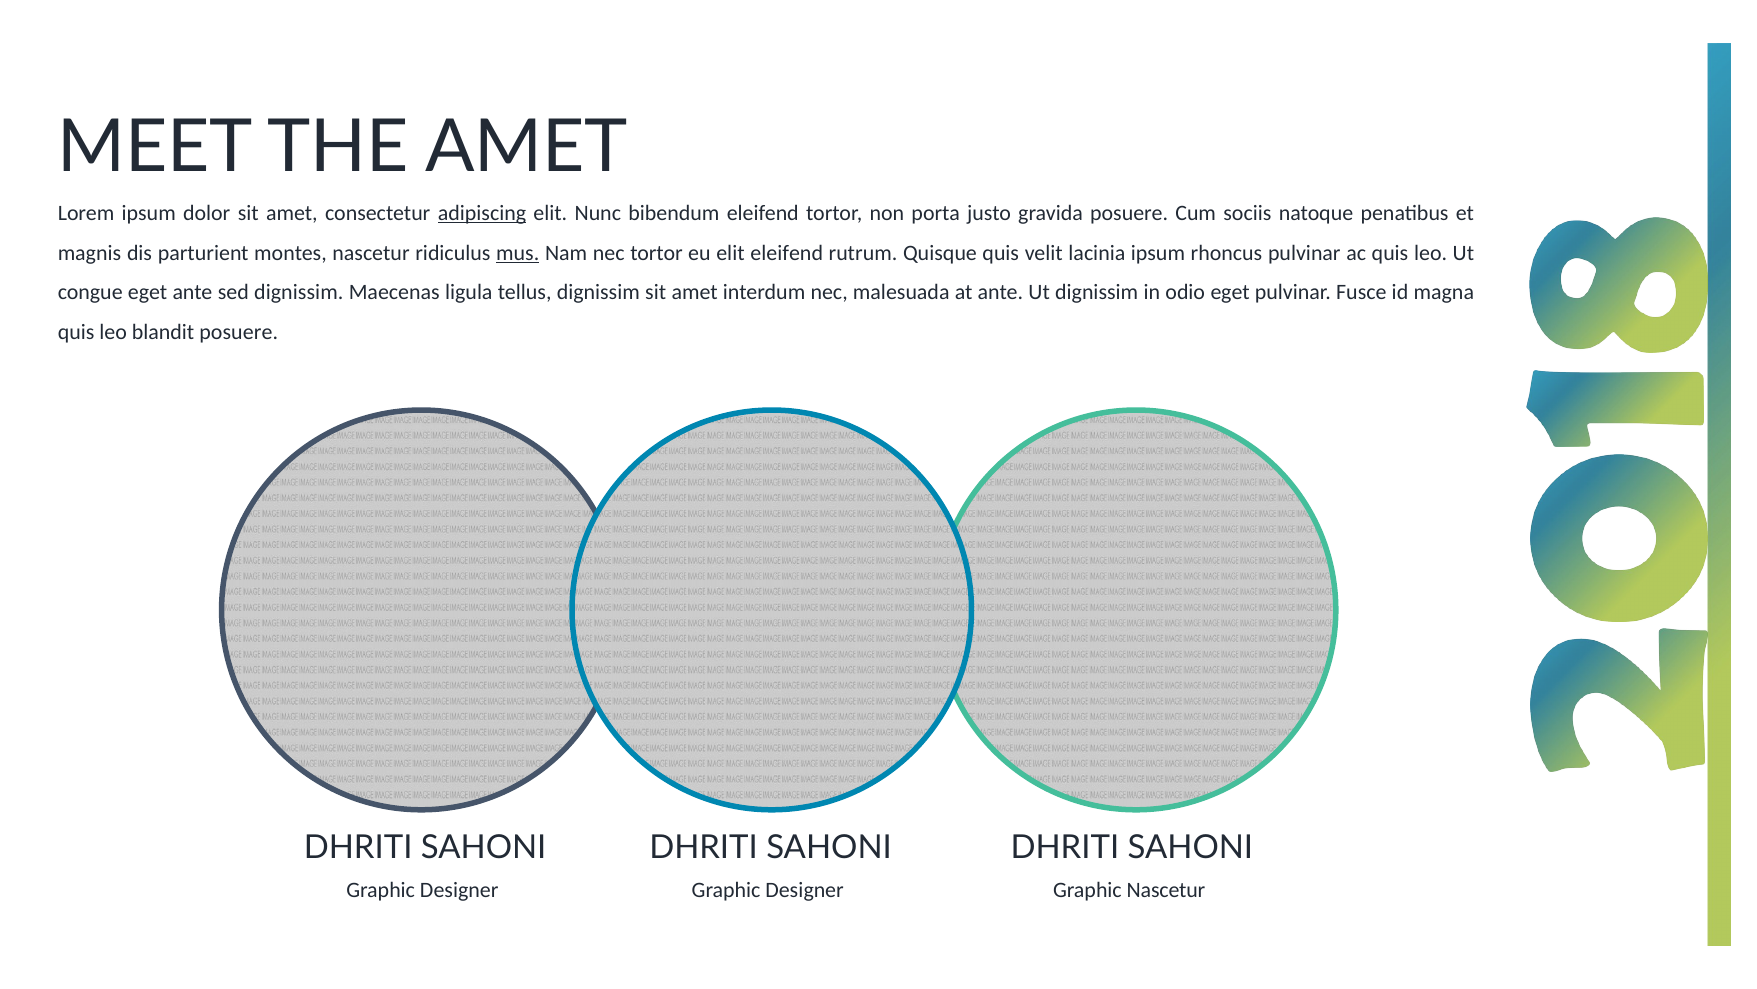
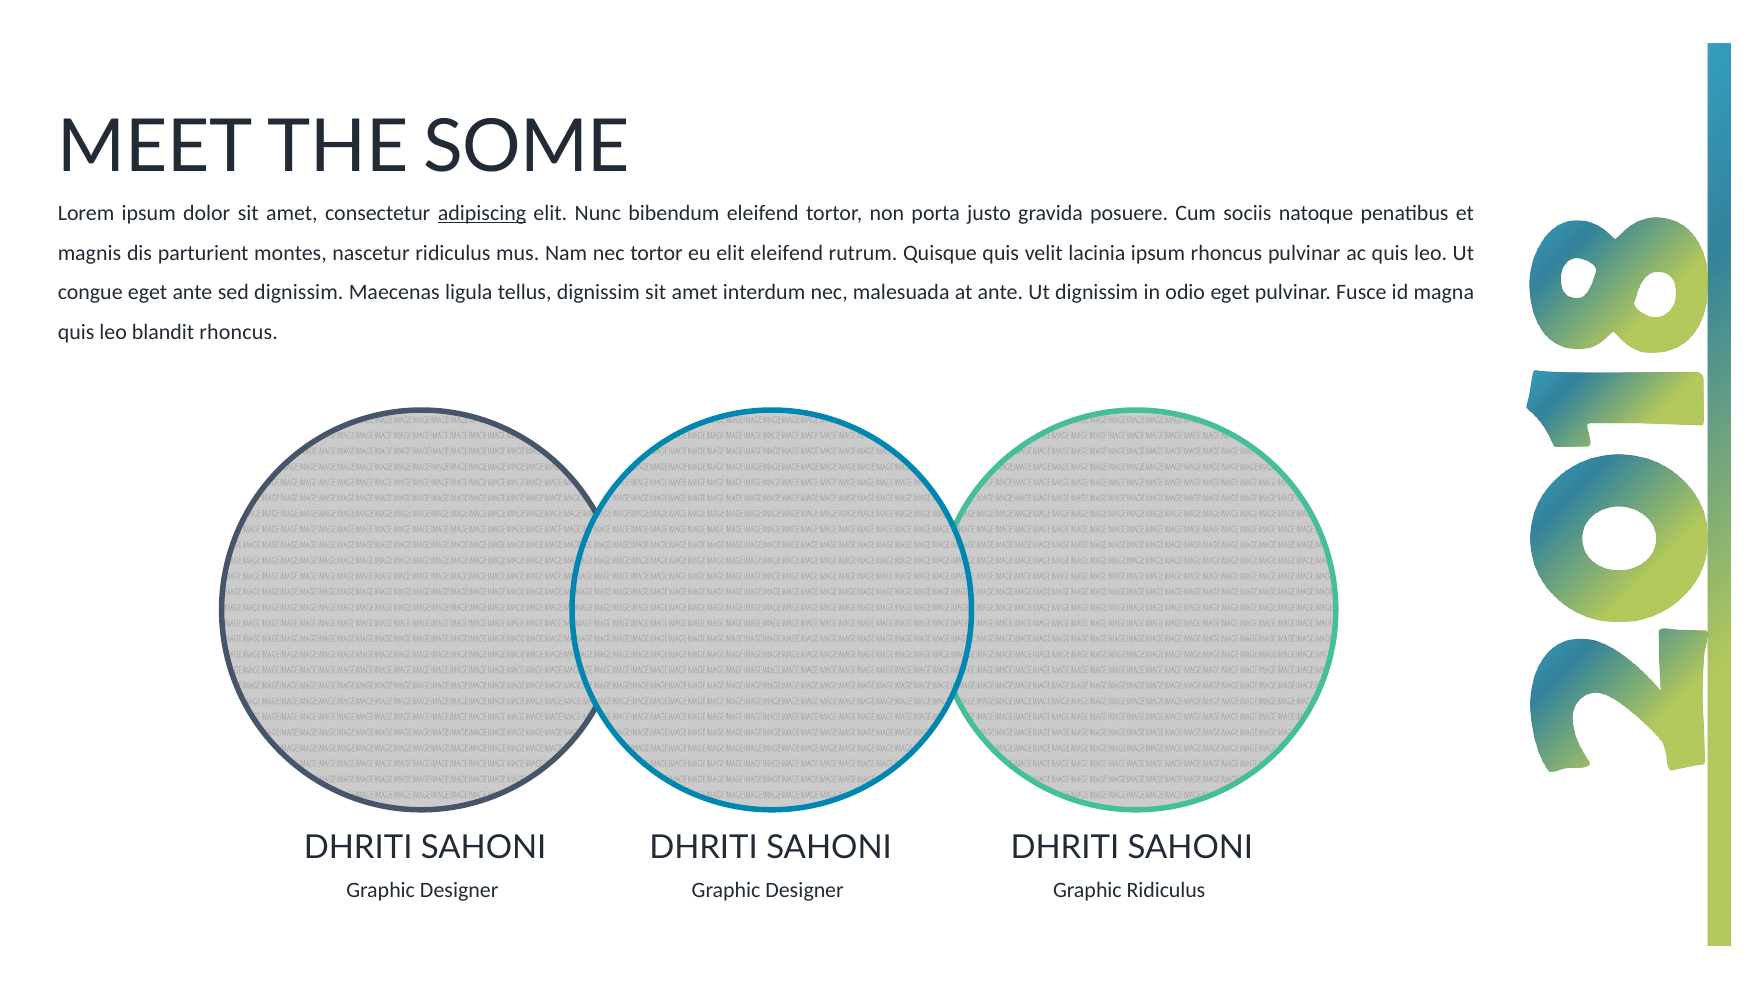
THE AMET: AMET -> SOME
mus underline: present -> none
blandit posuere: posuere -> rhoncus
Graphic Nascetur: Nascetur -> Ridiculus
